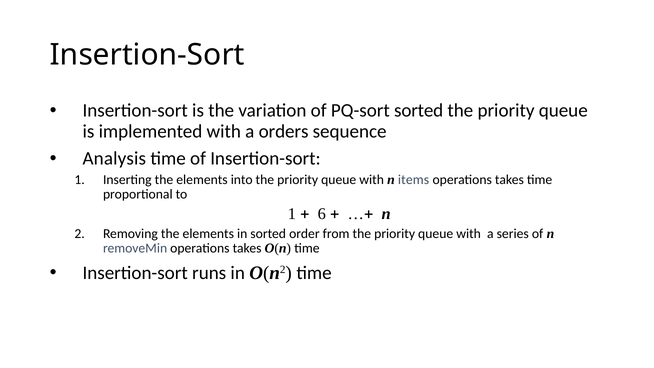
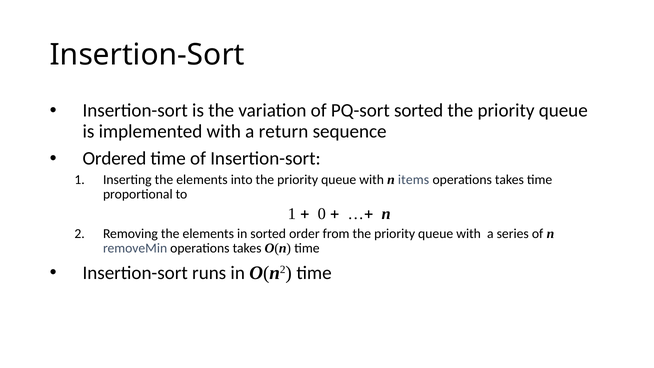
orders: orders -> return
Analysis: Analysis -> Ordered
6: 6 -> 0
